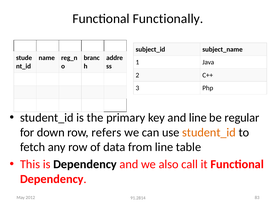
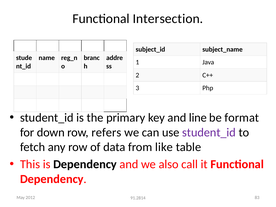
Functionally: Functionally -> Intersection
regular: regular -> format
student_id at (209, 132) colour: orange -> purple
from line: line -> like
